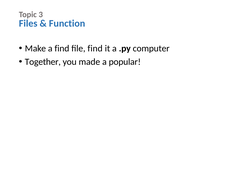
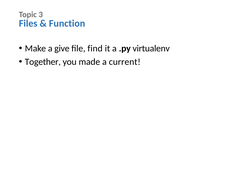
a find: find -> give
computer: computer -> virtualenv
popular: popular -> current
